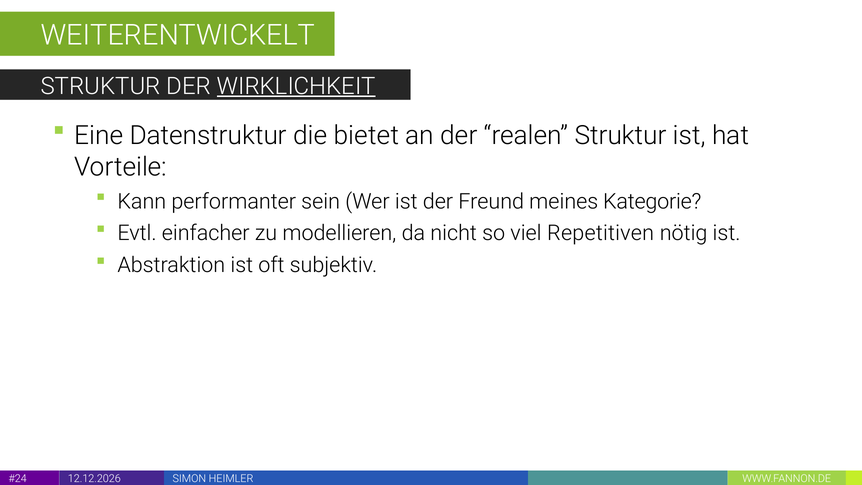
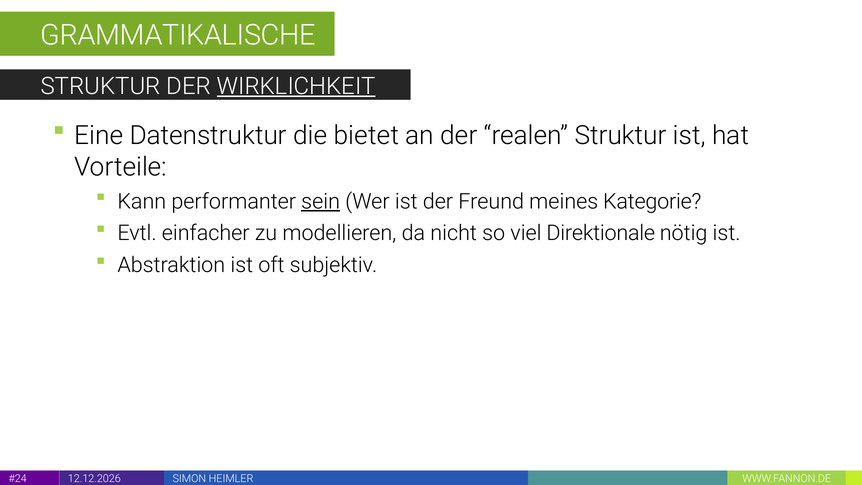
WEITERENTWICKELT: WEITERENTWICKELT -> GRAMMATIKALISCHE
sein underline: none -> present
Repetitiven: Repetitiven -> Direktionale
